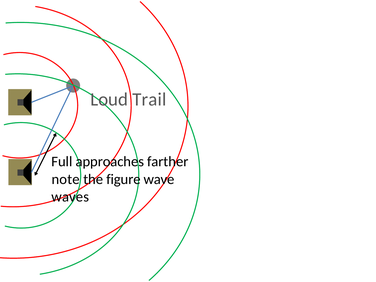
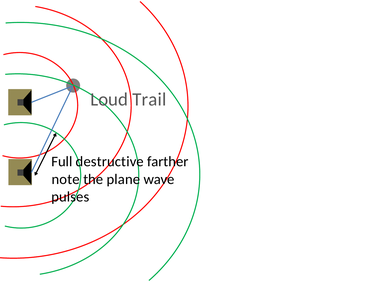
approaches: approaches -> destructive
figure: figure -> plane
waves: waves -> pulses
